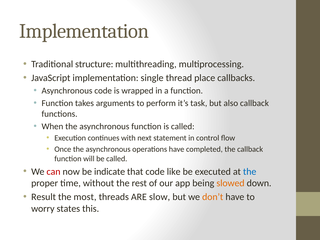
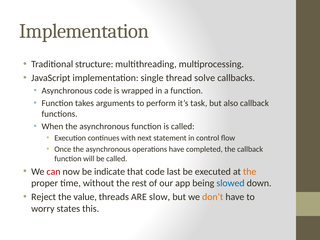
place: place -> solve
like: like -> last
the at (250, 172) colour: blue -> orange
slowed colour: orange -> blue
Result: Result -> Reject
most: most -> value
